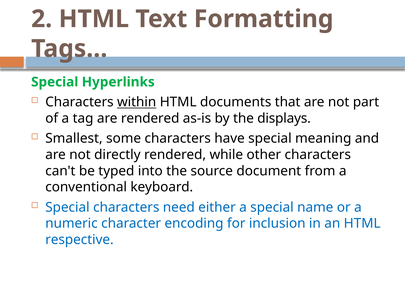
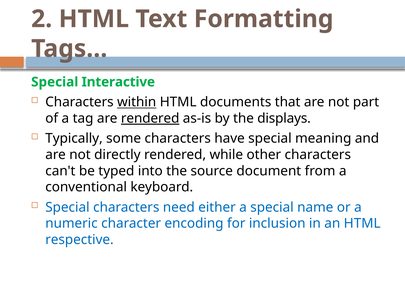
Hyperlinks: Hyperlinks -> Interactive
rendered at (150, 118) underline: none -> present
Smallest: Smallest -> Typically
